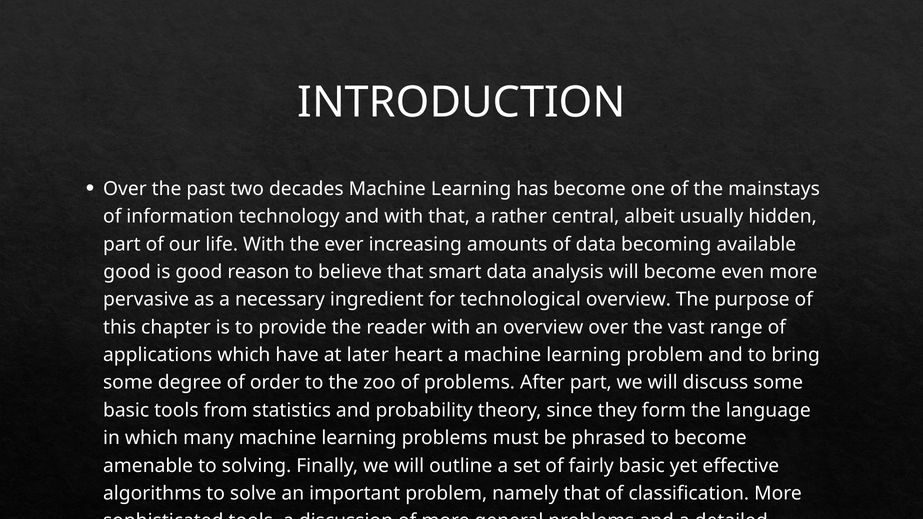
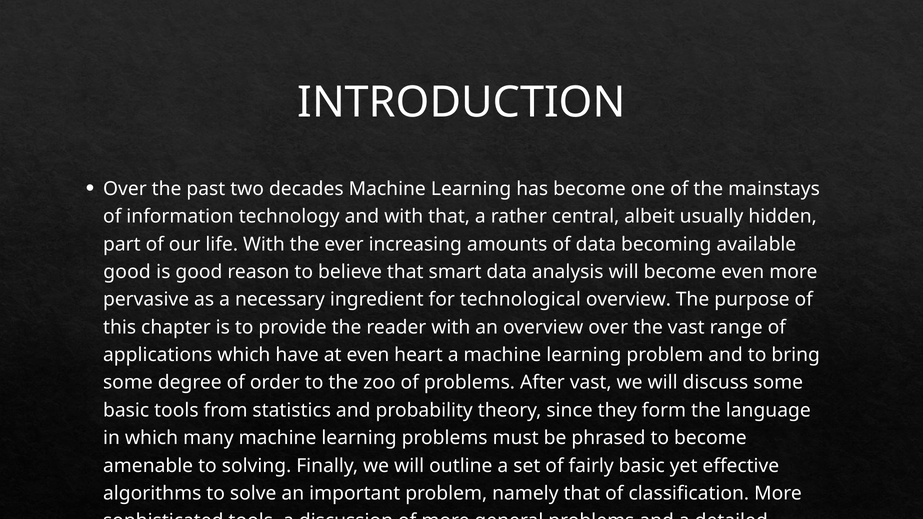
at later: later -> even
After part: part -> vast
